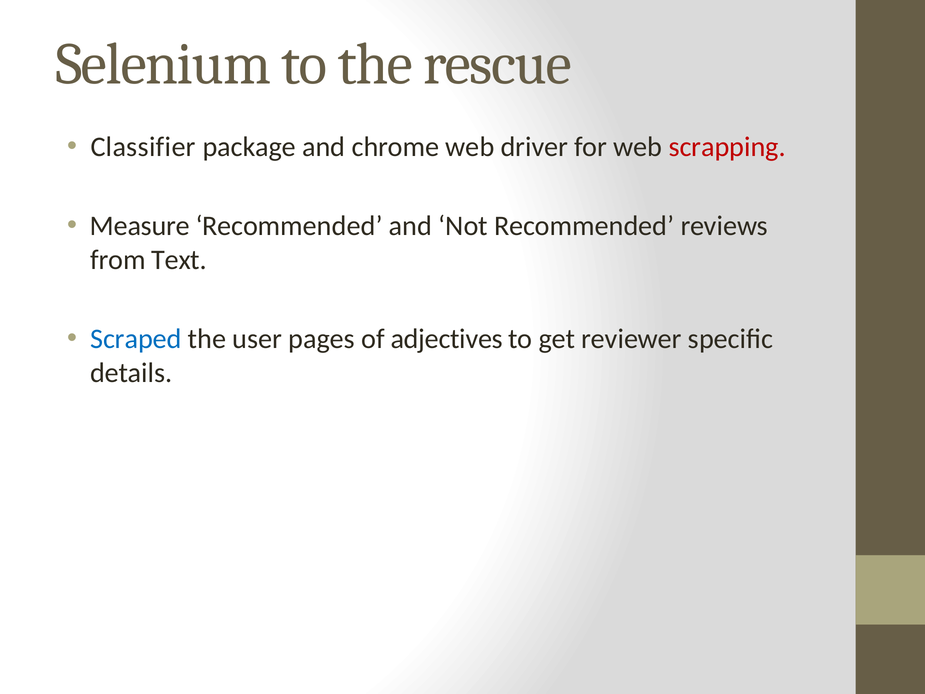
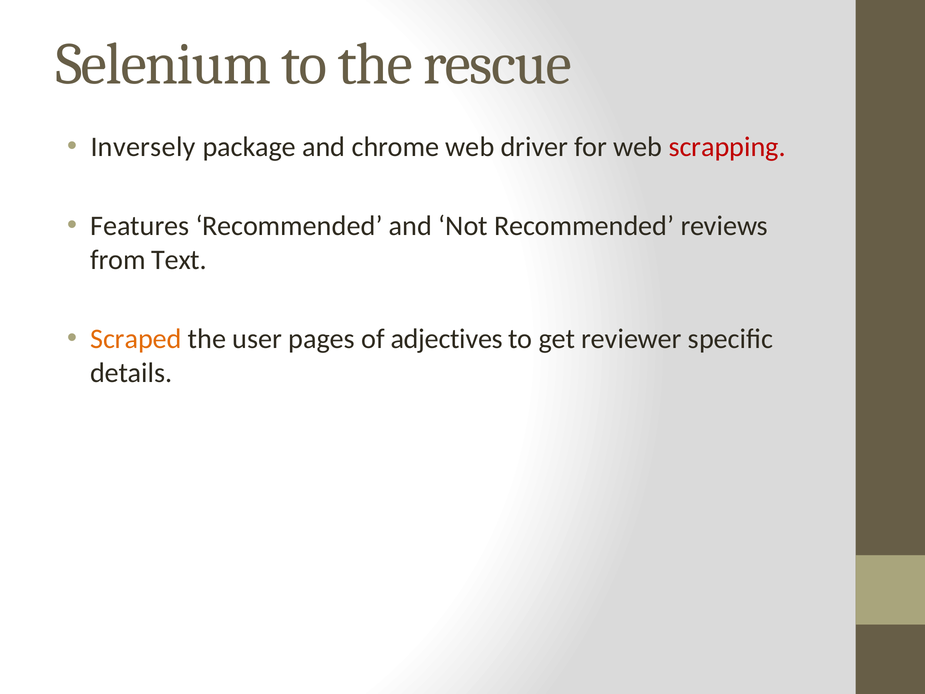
Classifier: Classifier -> Inversely
Measure: Measure -> Features
Scraped colour: blue -> orange
